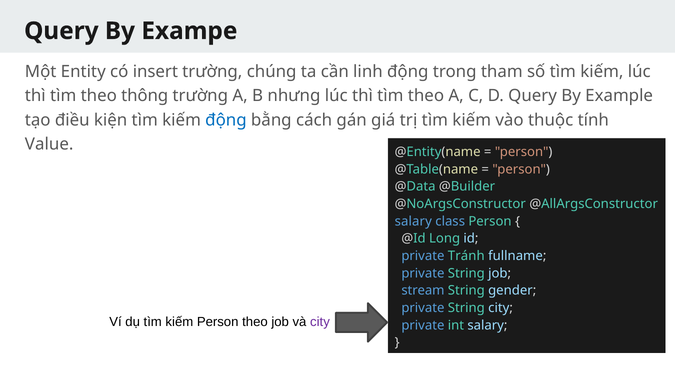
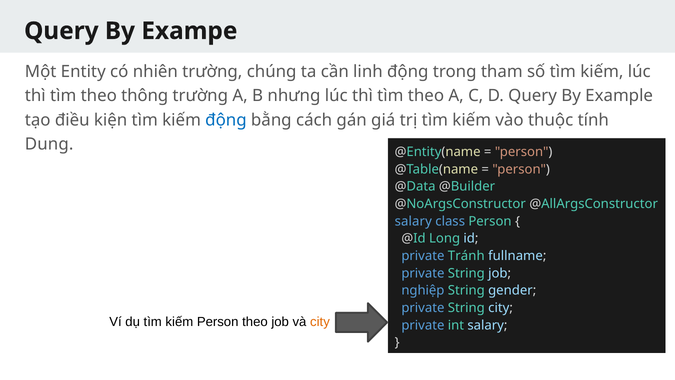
insert: insert -> nhiên
Value: Value -> Dung
stream: stream -> nghiệp
city at (320, 322) colour: purple -> orange
